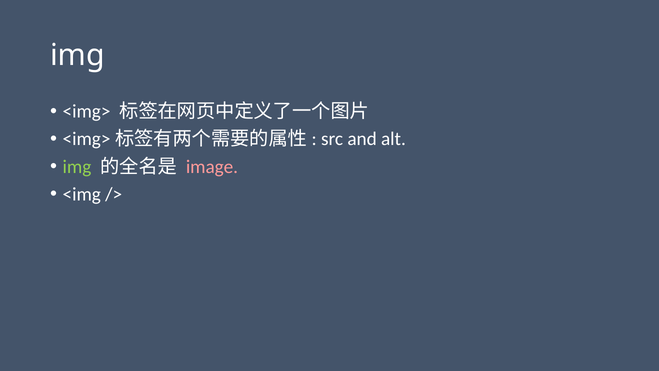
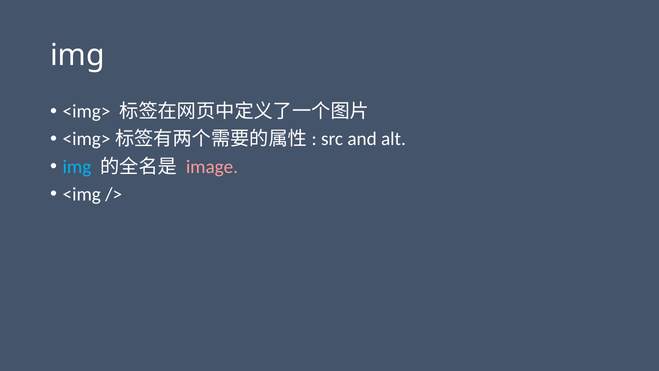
img at (77, 167) colour: light green -> light blue
